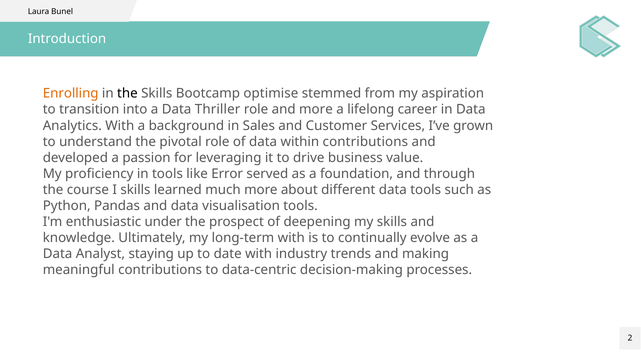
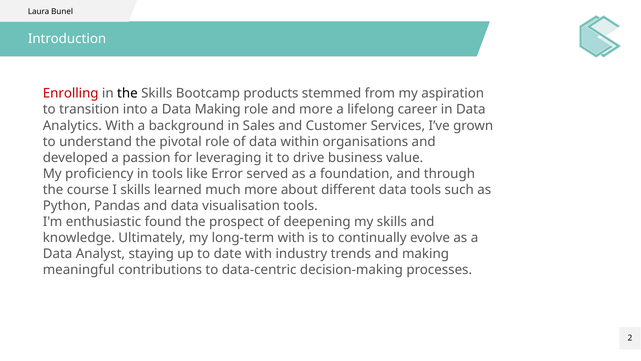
Enrolling colour: orange -> red
optimise: optimise -> products
Data Thriller: Thriller -> Making
within contributions: contributions -> organisations
under: under -> found
